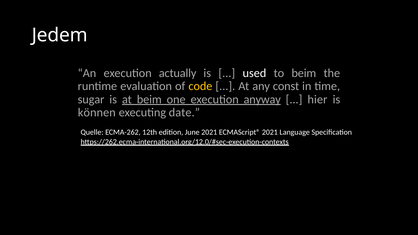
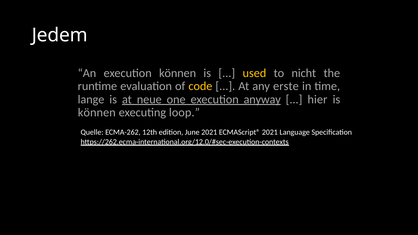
execution actually: actually -> können
used colour: white -> yellow
to beim: beim -> nicht
const: const -> erste
sugar: sugar -> lange
at beim: beim -> neue
date: date -> loop
